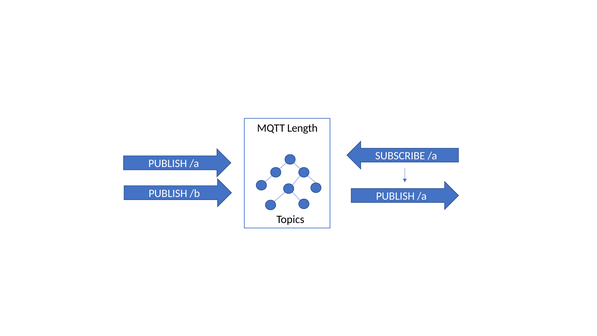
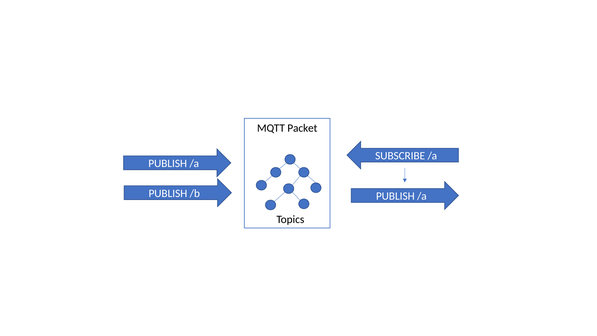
Length: Length -> Packet
